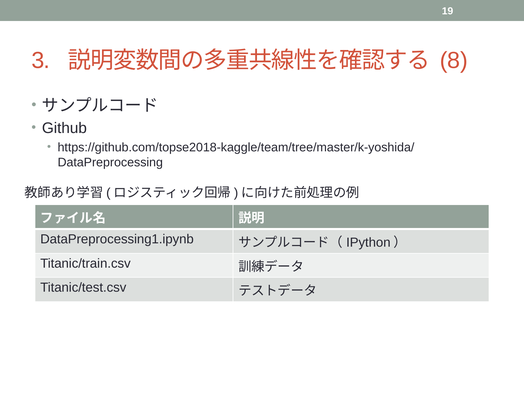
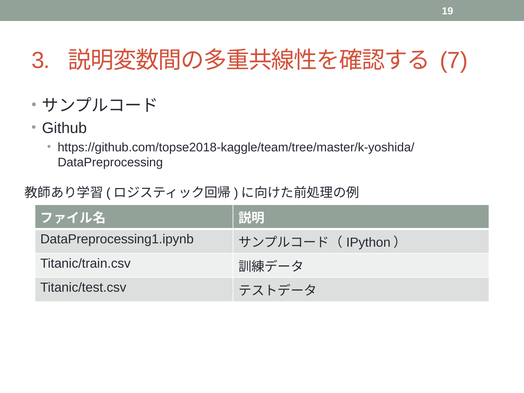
8: 8 -> 7
